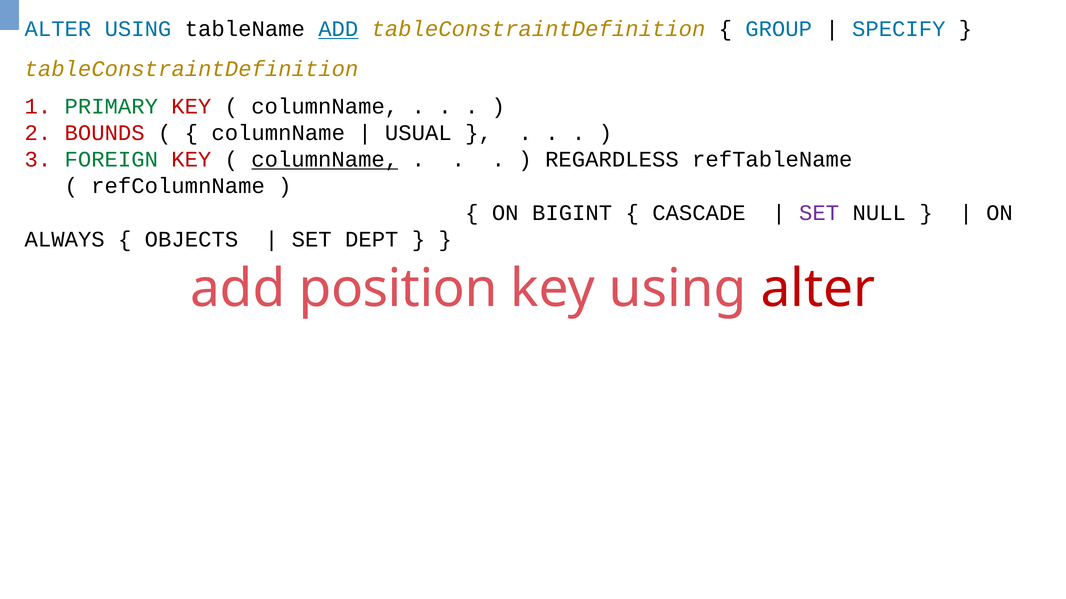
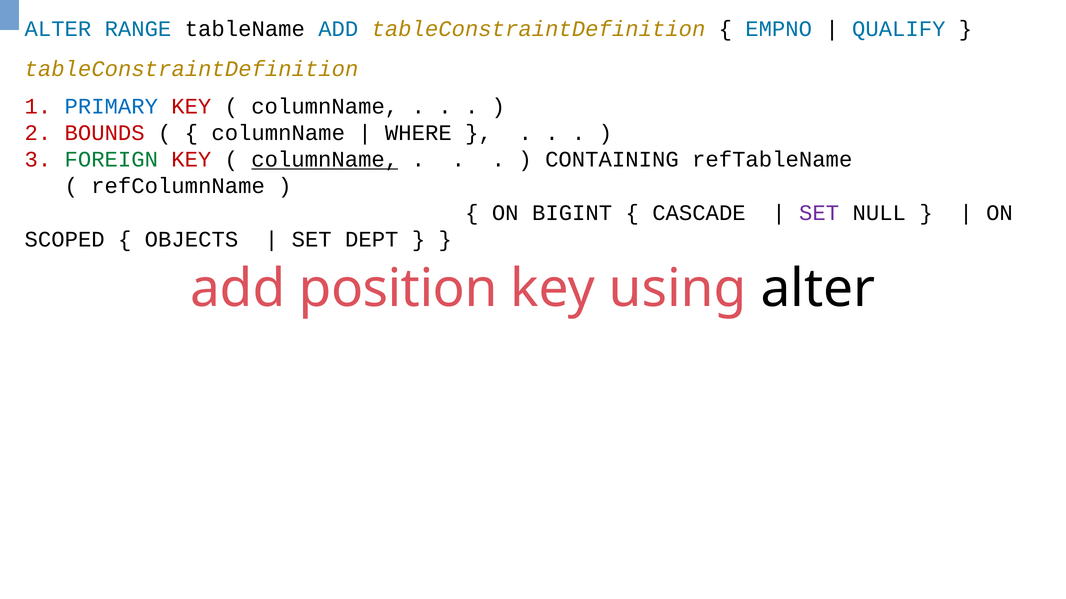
ALTER USING: USING -> RANGE
ADD at (338, 29) underline: present -> none
GROUP: GROUP -> EMPNO
SPECIFY: SPECIFY -> QUALIFY
PRIMARY colour: green -> blue
USUAL: USUAL -> WHERE
REGARDLESS: REGARDLESS -> CONTAINING
ALWAYS: ALWAYS -> SCOPED
alter at (818, 289) colour: red -> black
